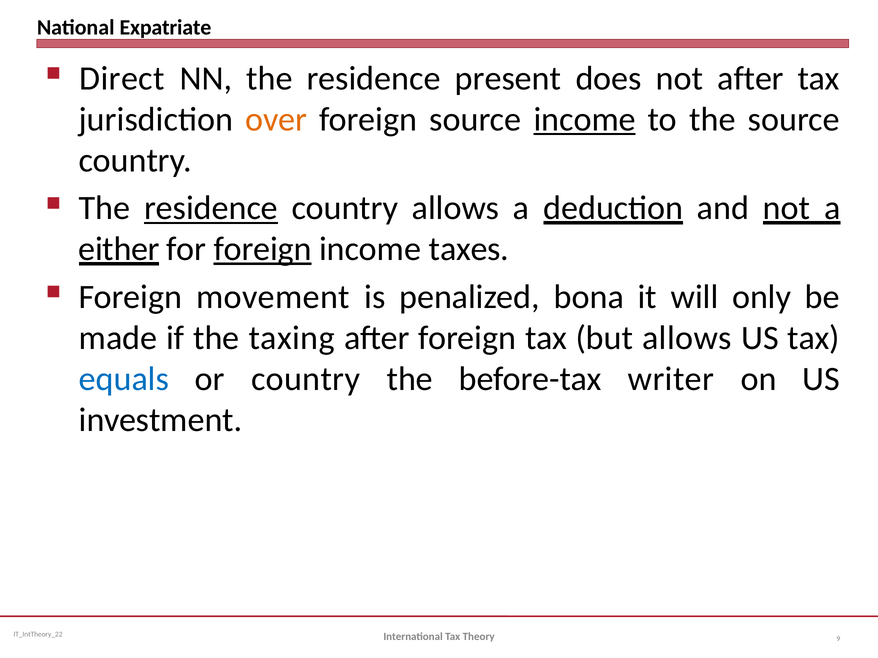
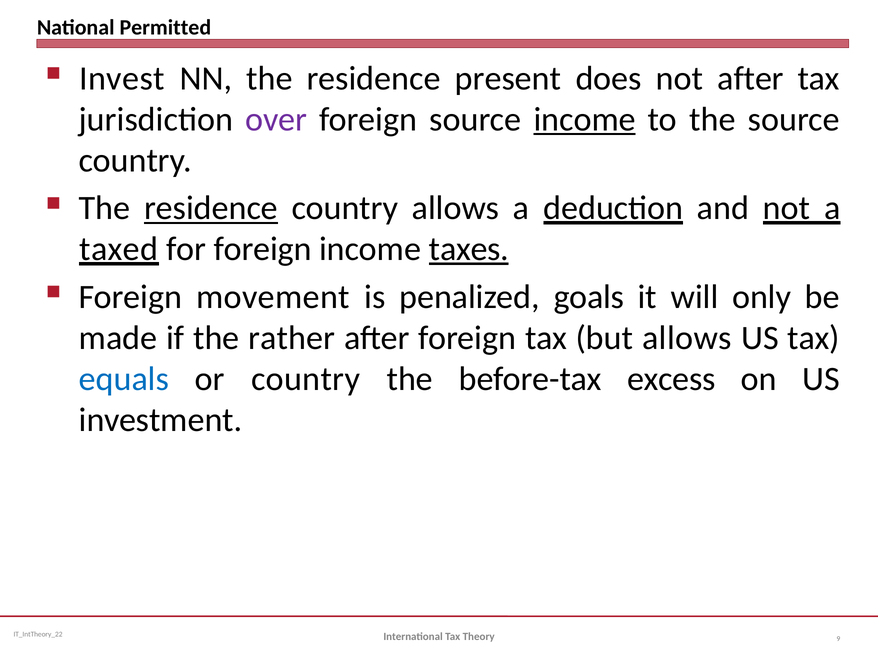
Expatriate: Expatriate -> Permitted
Direct: Direct -> Invest
over colour: orange -> purple
either: either -> taxed
foreign at (263, 249) underline: present -> none
taxes underline: none -> present
bona: bona -> goals
taxing: taxing -> rather
writer: writer -> excess
